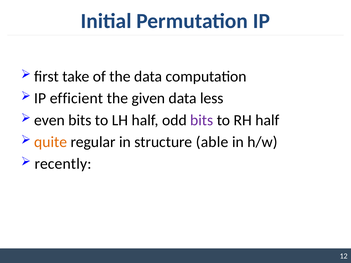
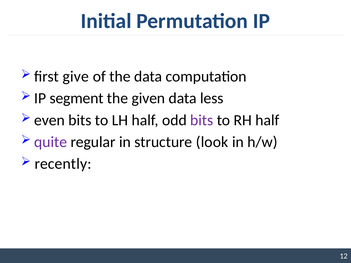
take: take -> give
efficient: efficient -> segment
quite colour: orange -> purple
able: able -> look
